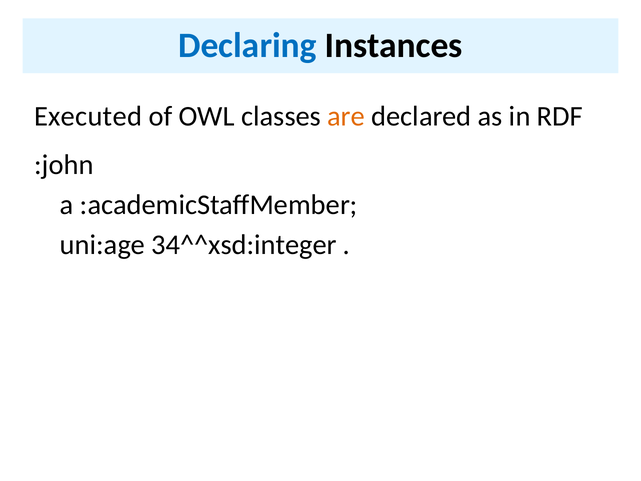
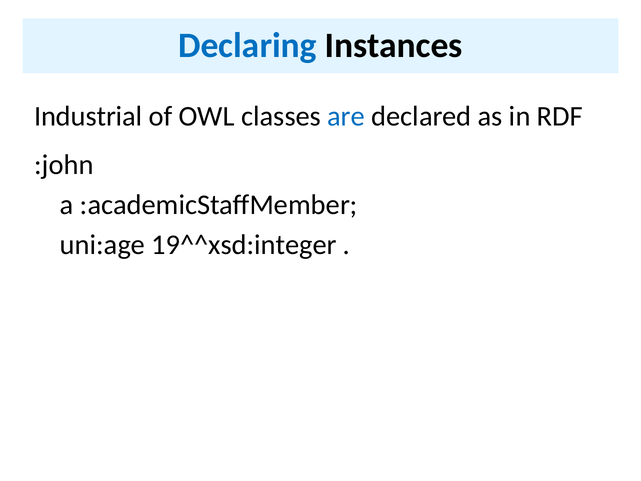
Executed: Executed -> Industrial
are colour: orange -> blue
34^^xsd:integer: 34^^xsd:integer -> 19^^xsd:integer
